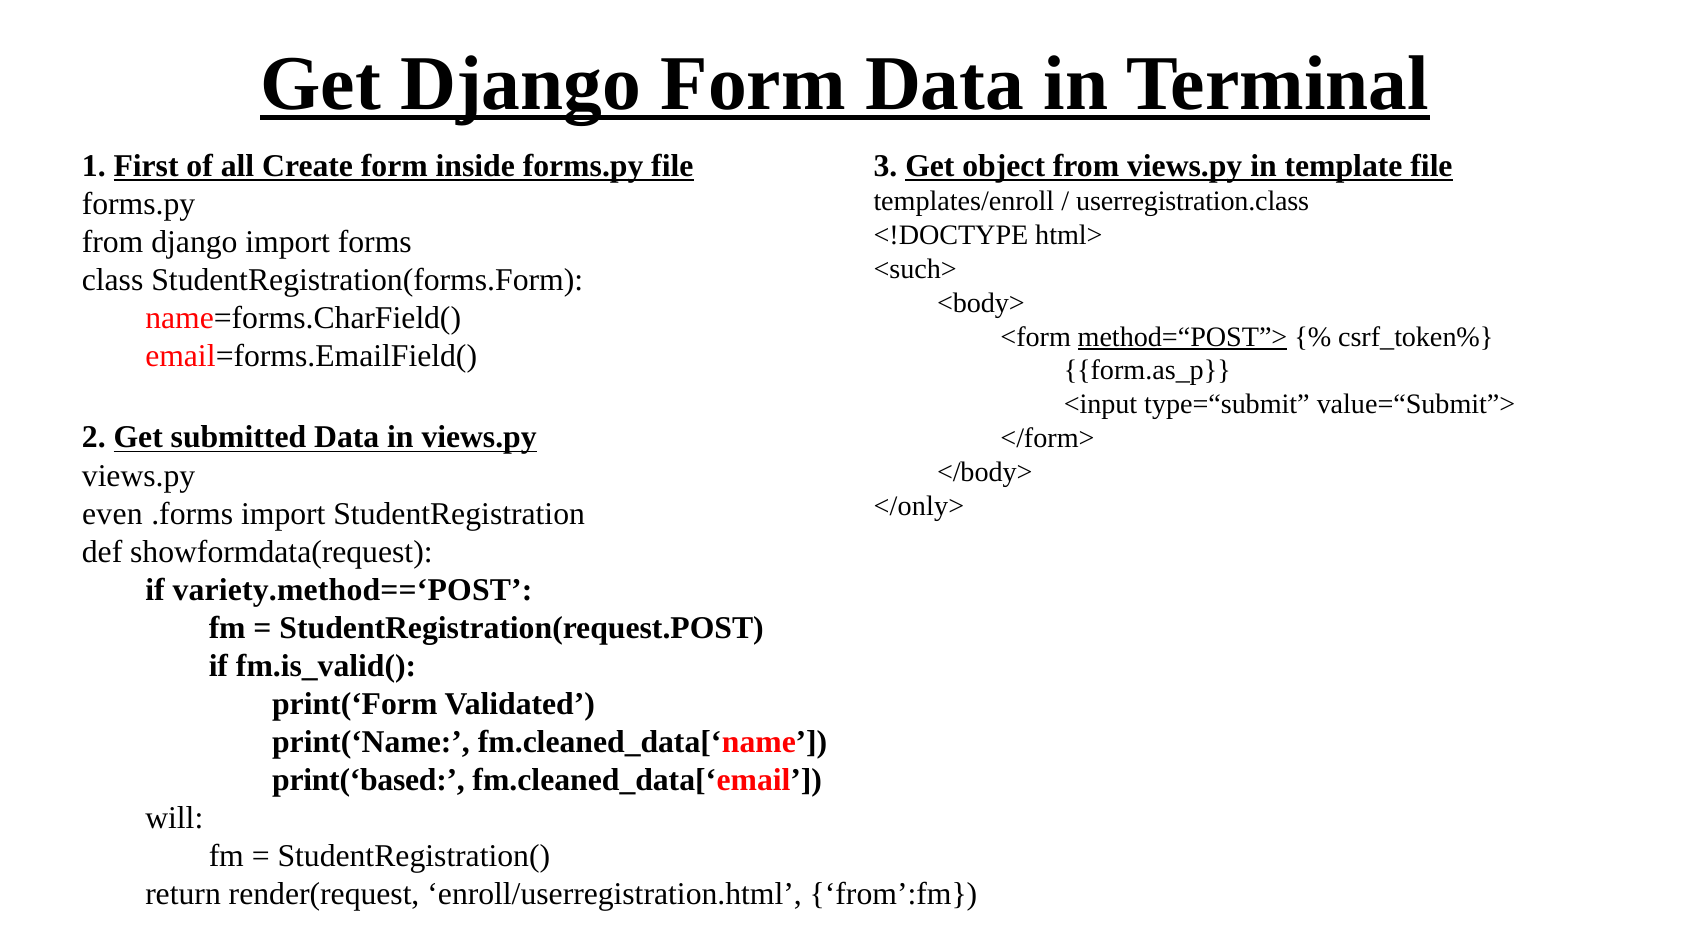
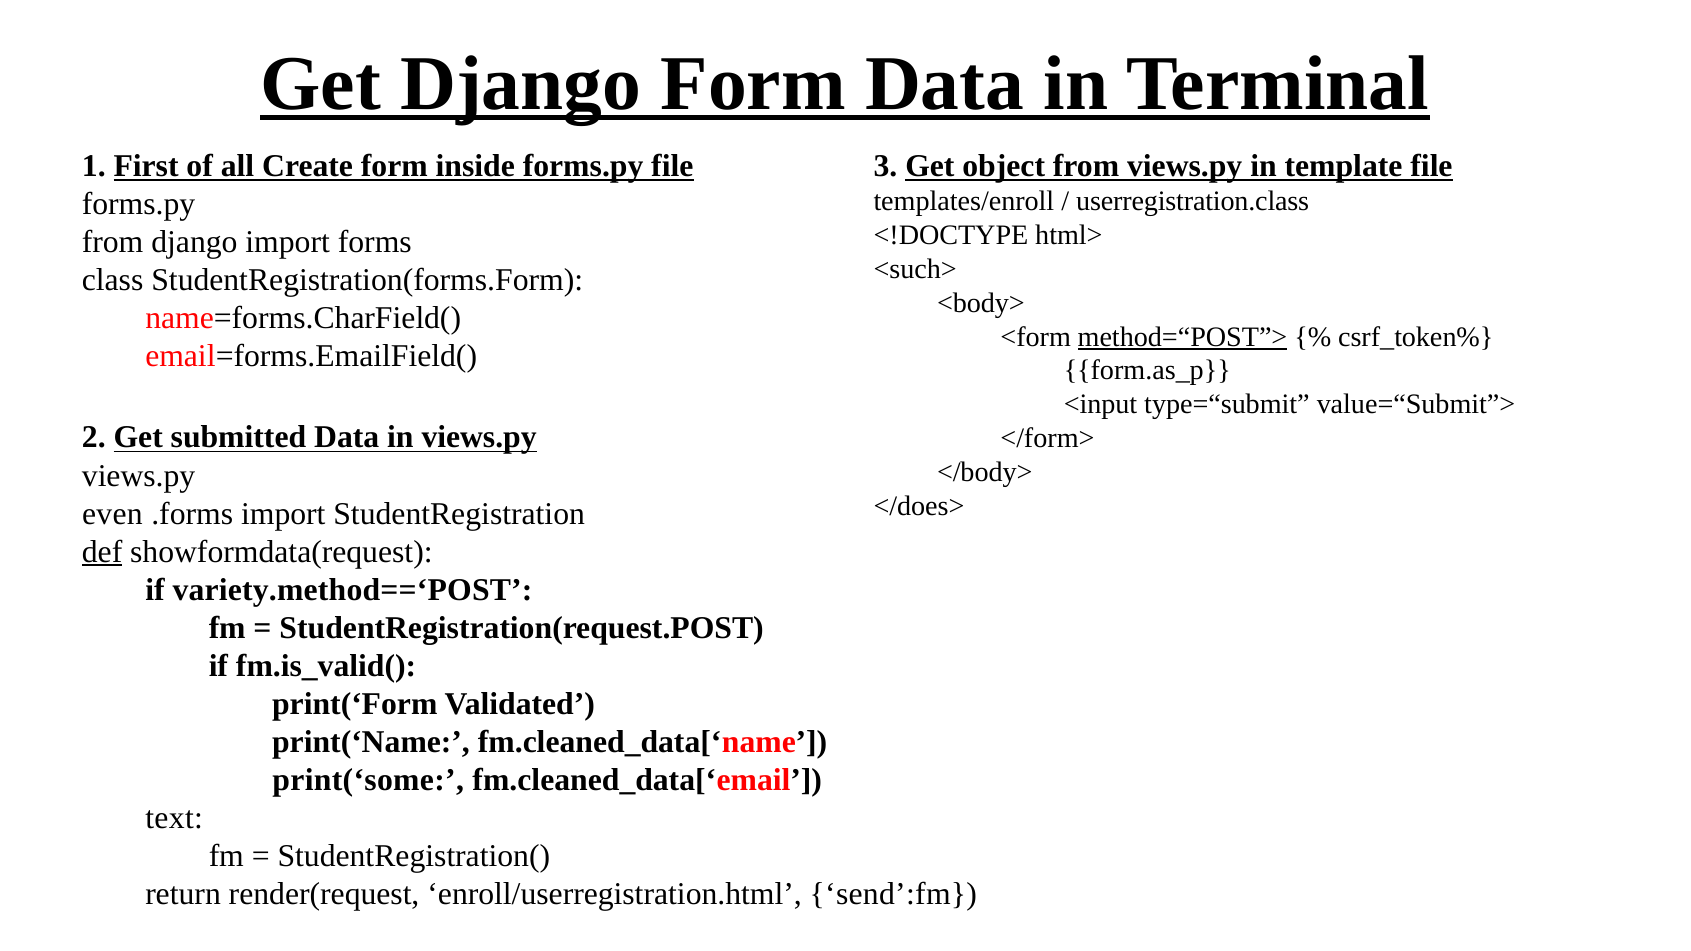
</only>: </only> -> </does>
def underline: none -> present
print(‘based: print(‘based -> print(‘some
will: will -> text
from’:fm: from’:fm -> send’:fm
